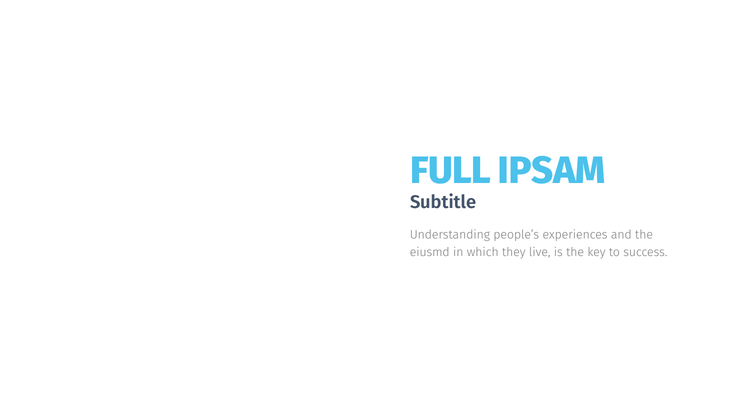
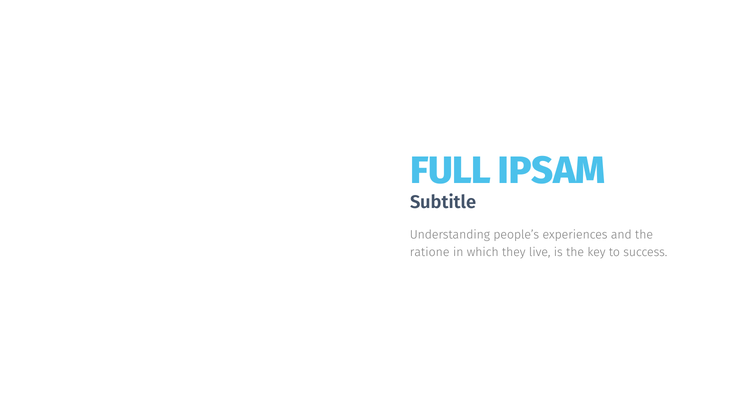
eiusmd: eiusmd -> ratione
